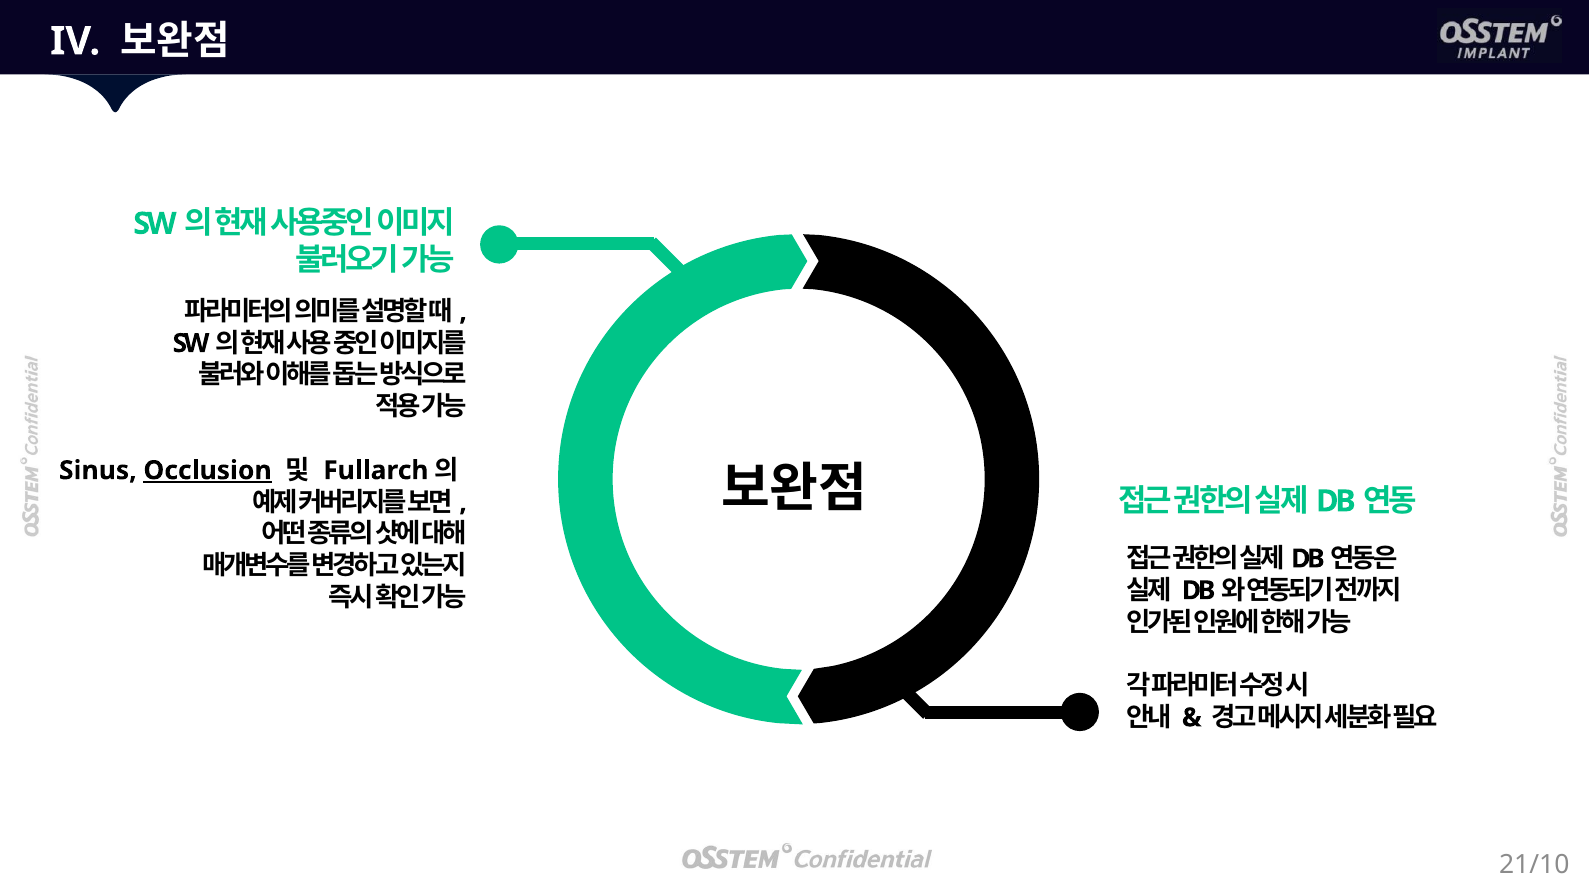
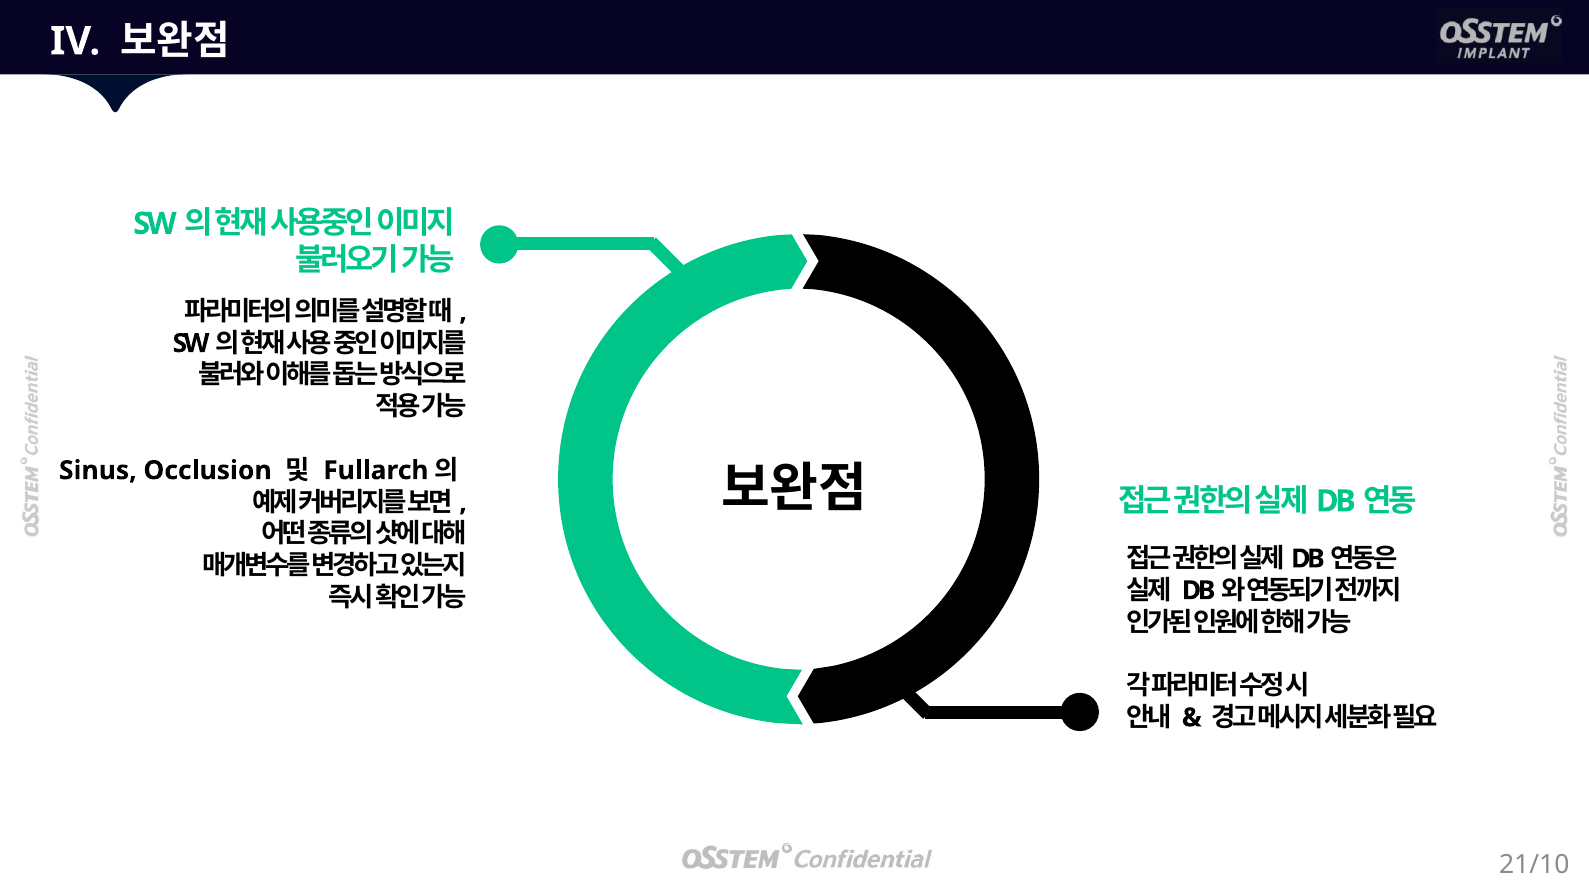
Occlusion underline: present -> none
